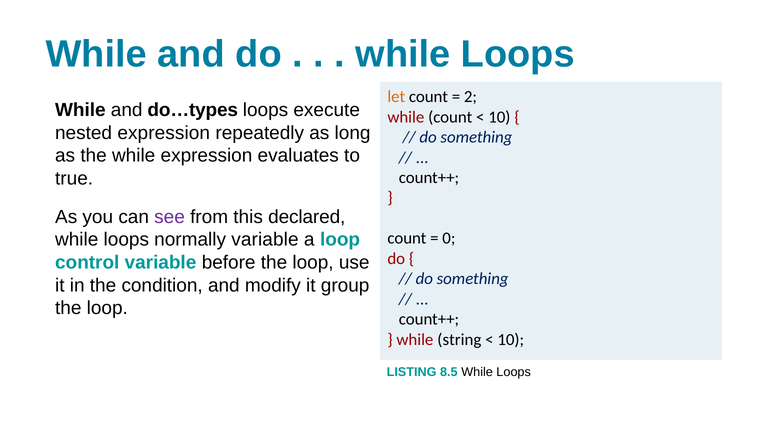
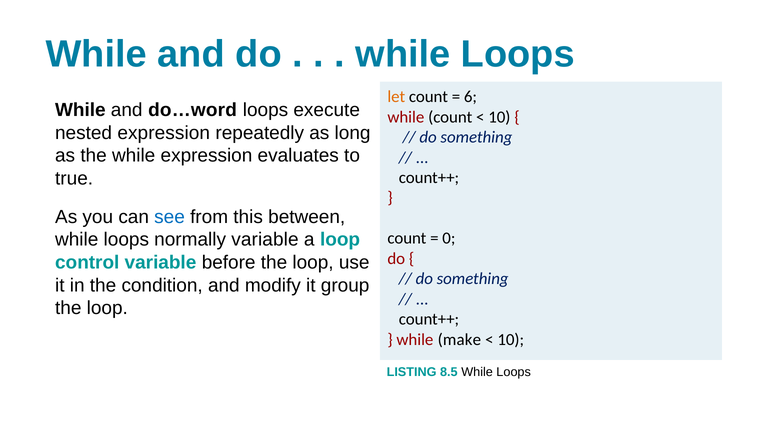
2: 2 -> 6
do…types: do…types -> do…word
see colour: purple -> blue
declared: declared -> between
string: string -> make
